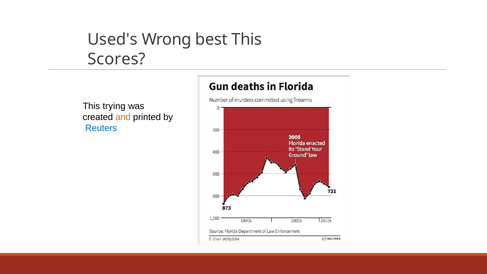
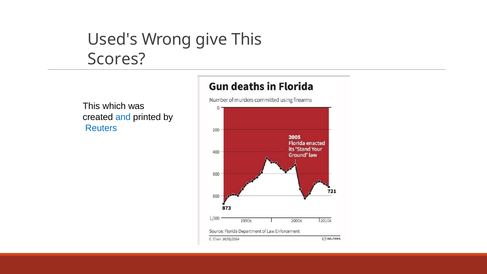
best: best -> give
trying: trying -> which
and colour: orange -> blue
